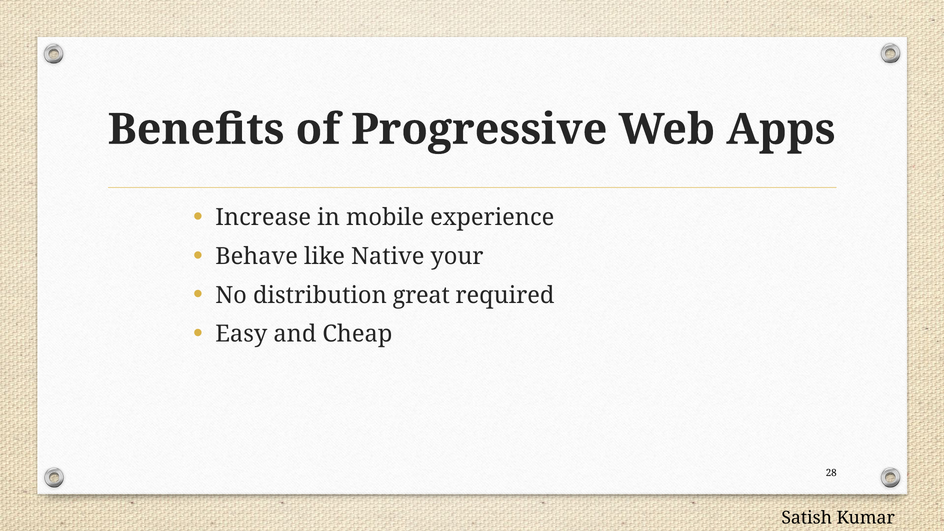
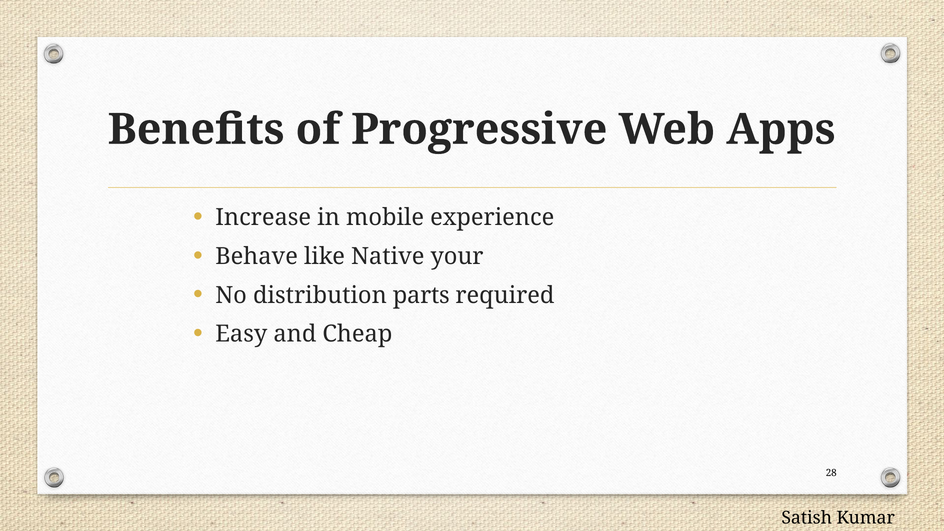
great: great -> parts
